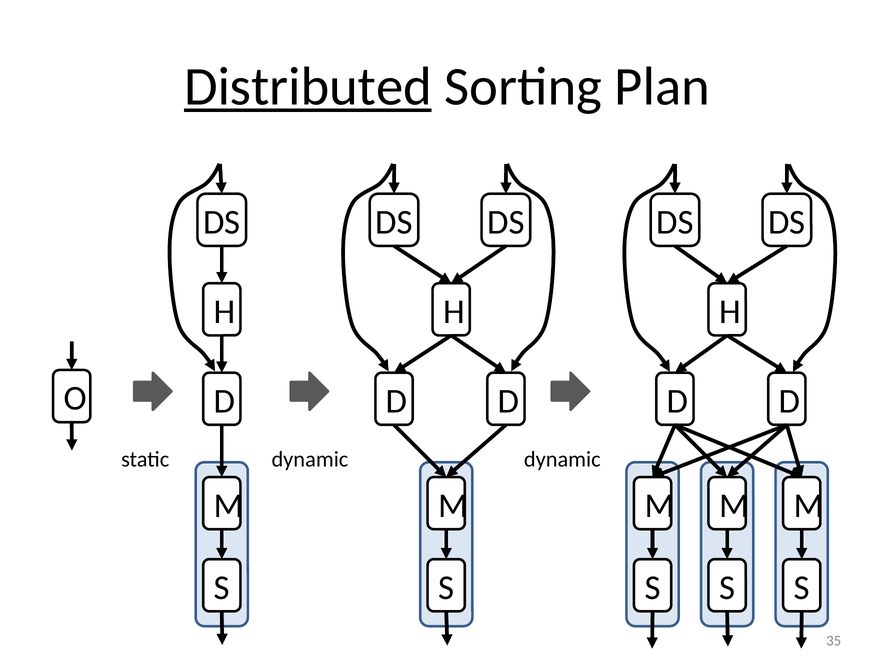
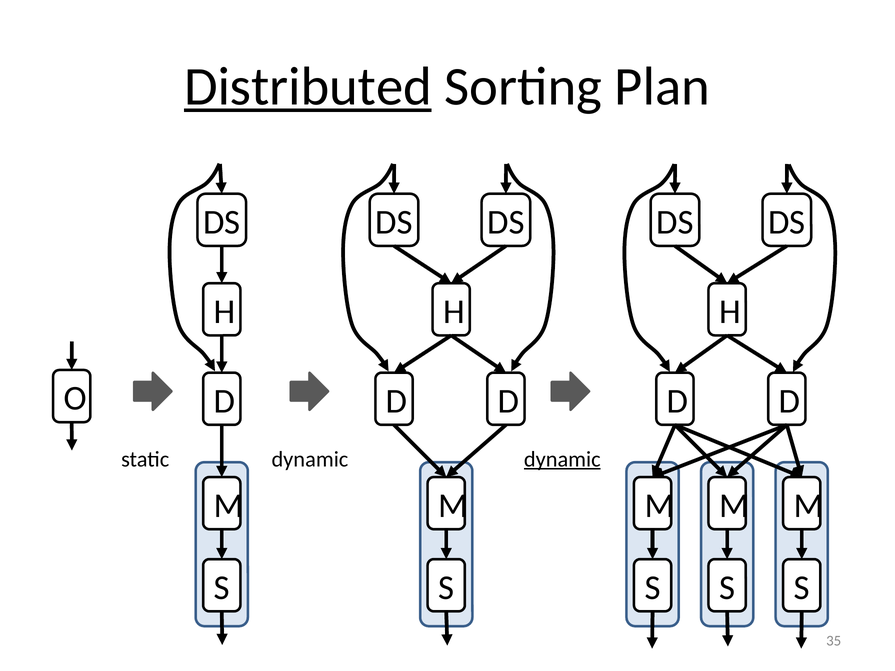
dynamic at (562, 459) underline: none -> present
